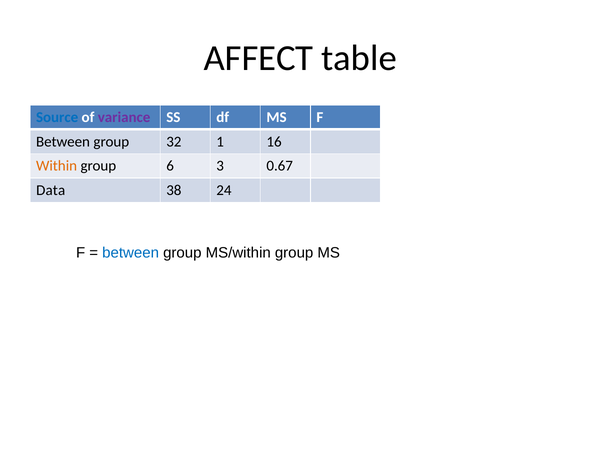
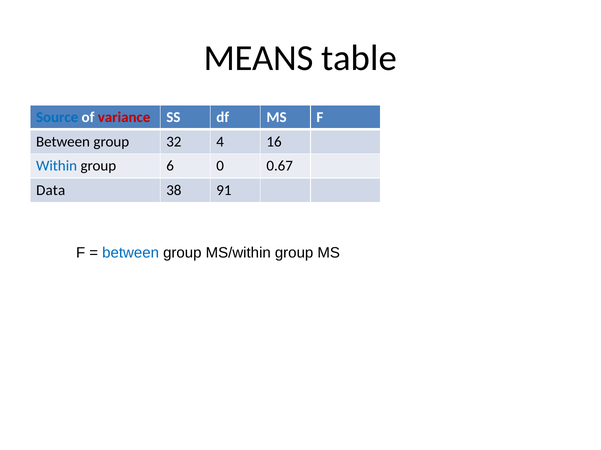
AFFECT: AFFECT -> MEANS
variance colour: purple -> red
1: 1 -> 4
Within colour: orange -> blue
3: 3 -> 0
24: 24 -> 91
